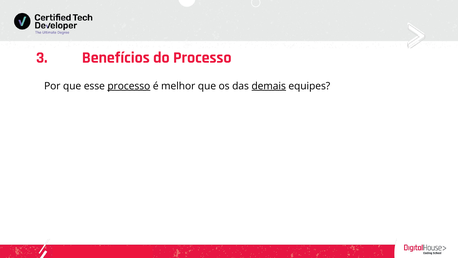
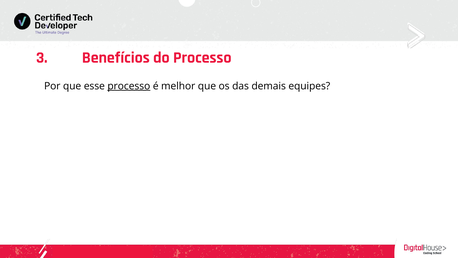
demais underline: present -> none
